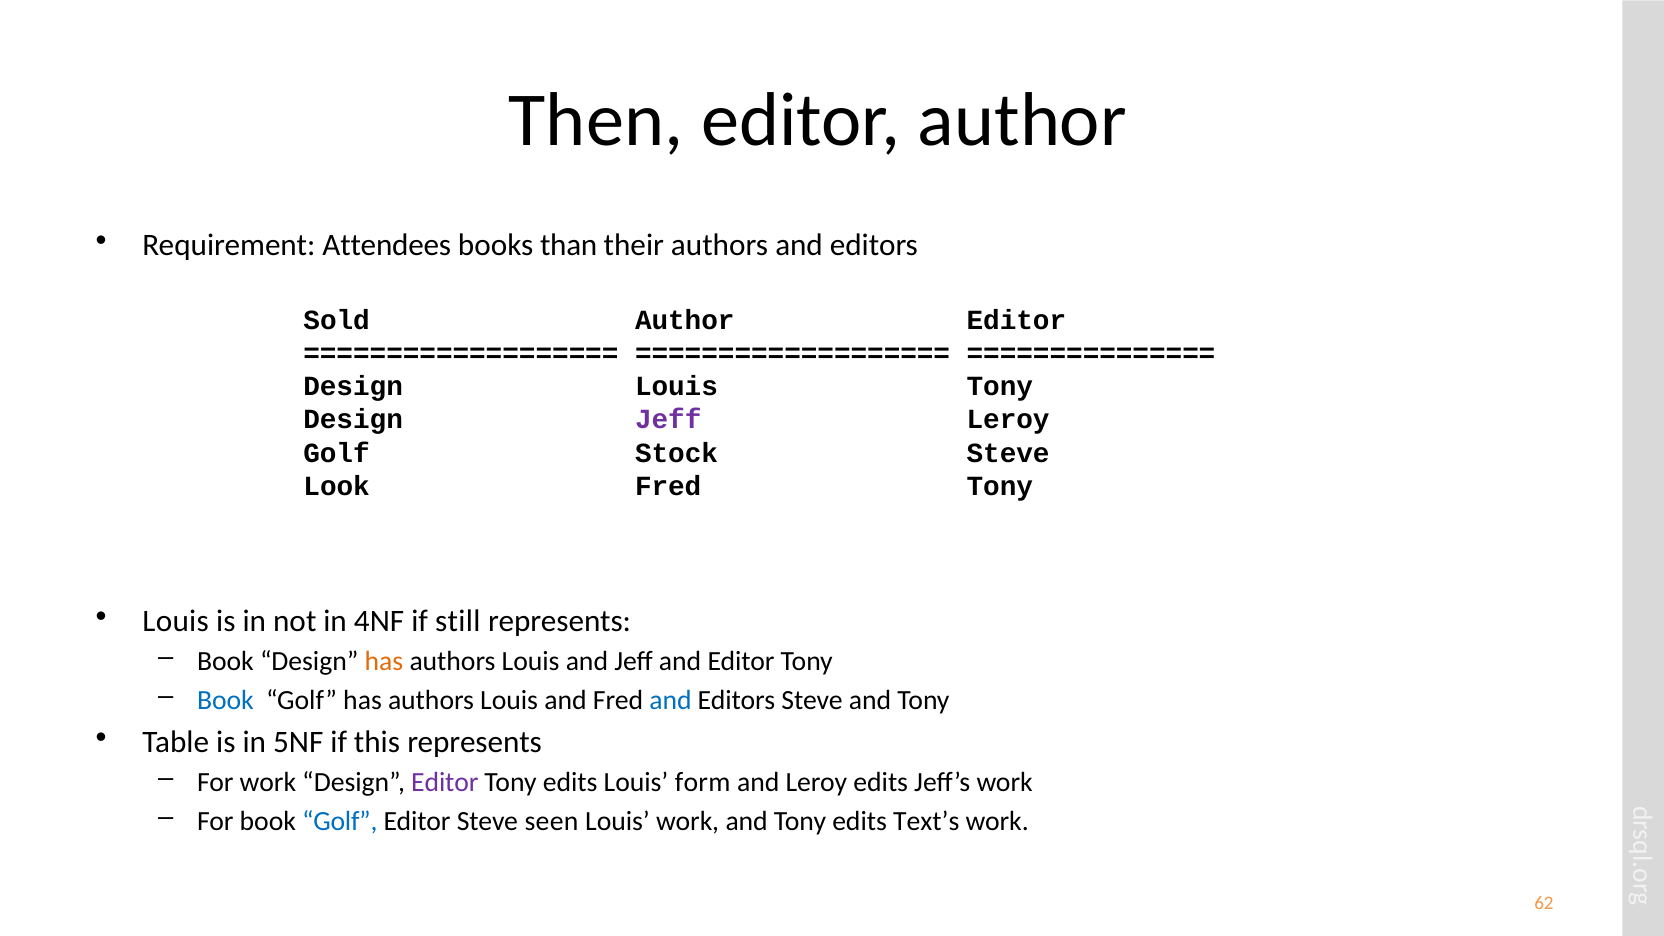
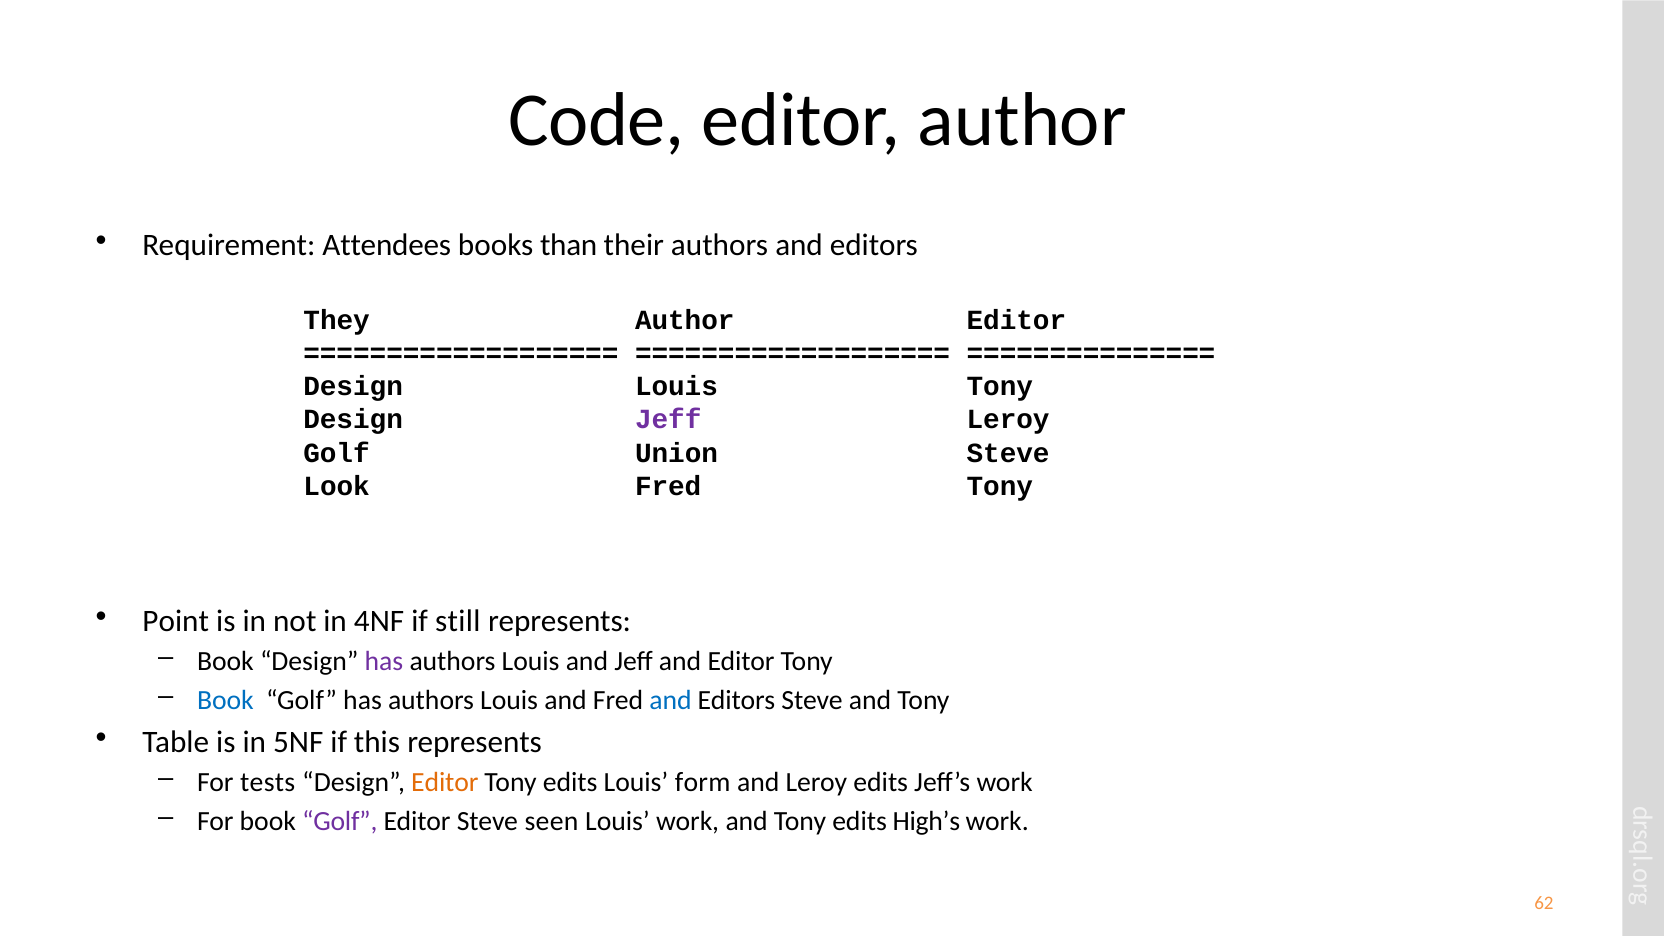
Then: Then -> Code
Sold: Sold -> They
Stock: Stock -> Union
Louis at (176, 621): Louis -> Point
has at (384, 661) colour: orange -> purple
For work: work -> tests
Editor at (445, 782) colour: purple -> orange
Golf at (340, 821) colour: blue -> purple
Text’s: Text’s -> High’s
